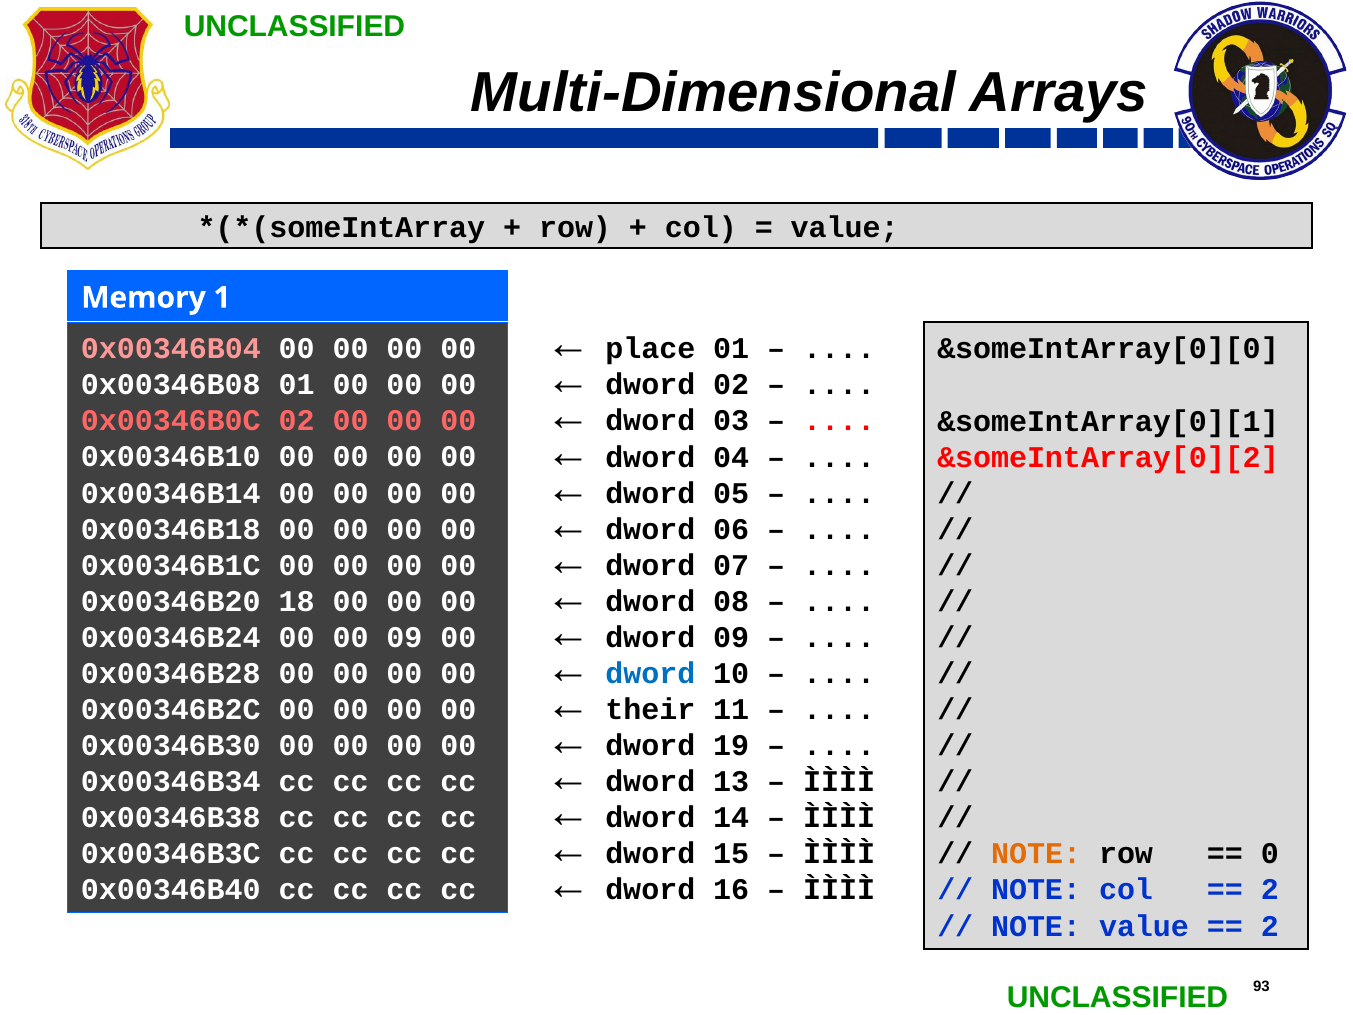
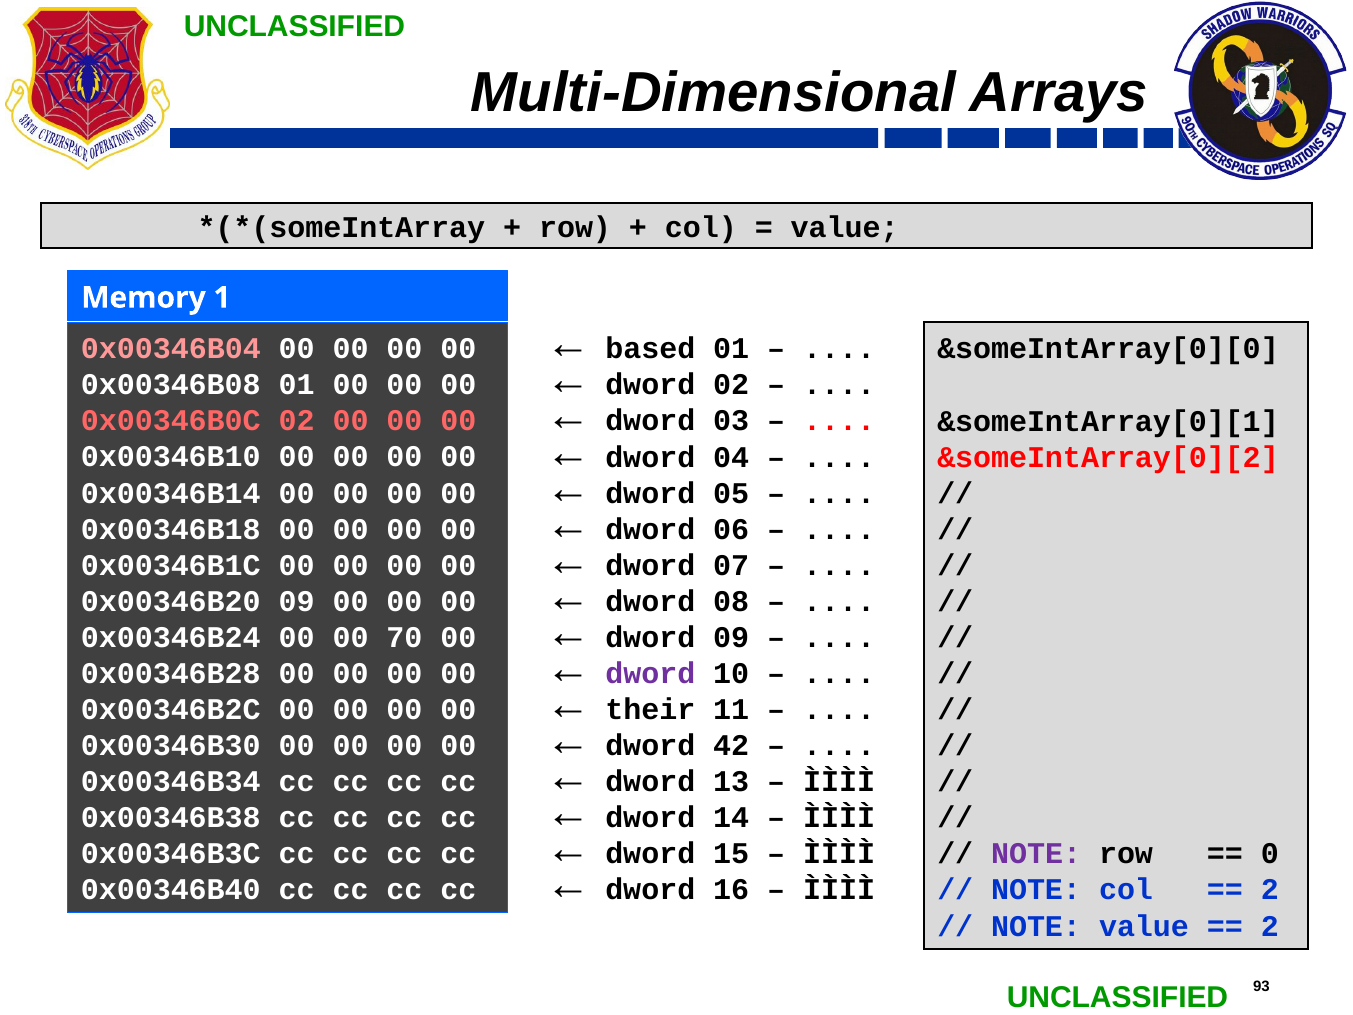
place: place -> based
0x00346B20 18: 18 -> 09
00 09: 09 -> 70
dword at (650, 673) colour: blue -> purple
19: 19 -> 42
NOTE at (1036, 854) colour: orange -> purple
